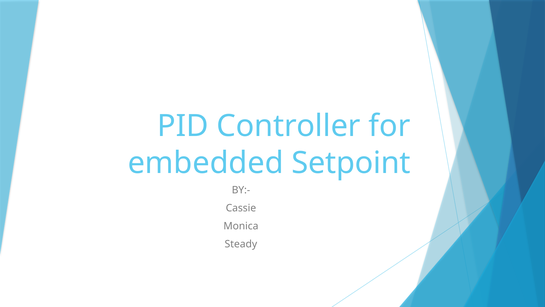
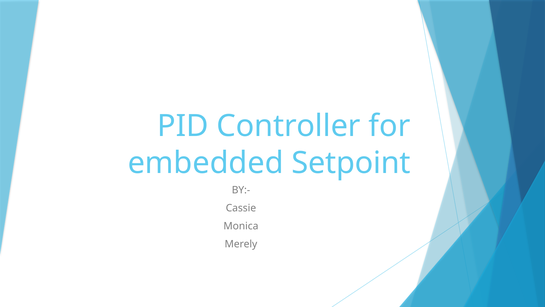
Steady: Steady -> Merely
